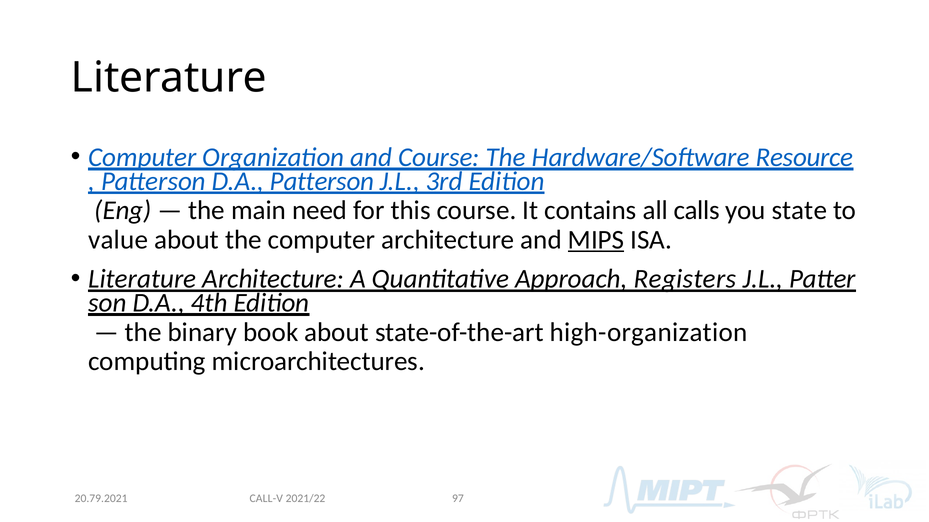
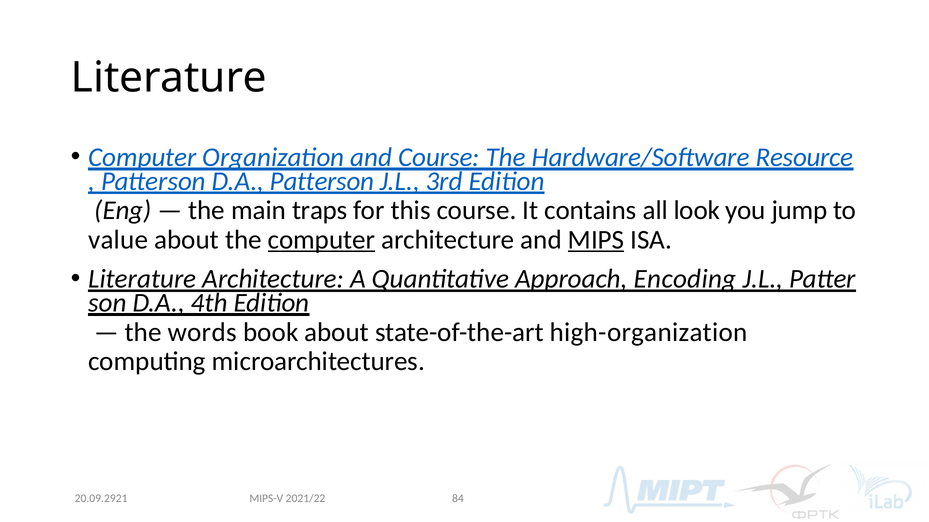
need: need -> traps
calls: calls -> look
state: state -> jump
computer at (321, 240) underline: none -> present
Registers: Registers -> Encoding
binary: binary -> words
CALL-V: CALL-V -> MIPS-V
97: 97 -> 84
20.79.2021: 20.79.2021 -> 20.09.2921
